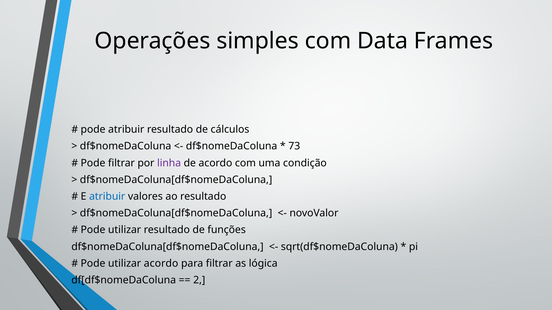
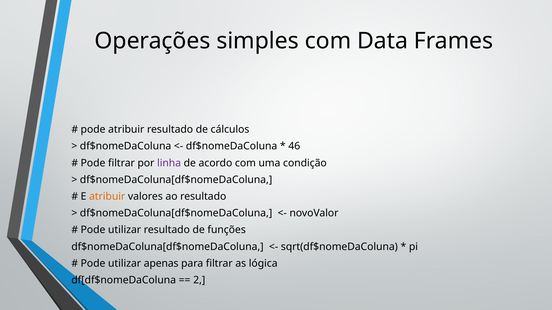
73: 73 -> 46
atribuir at (107, 197) colour: blue -> orange
utilizar acordo: acordo -> apenas
